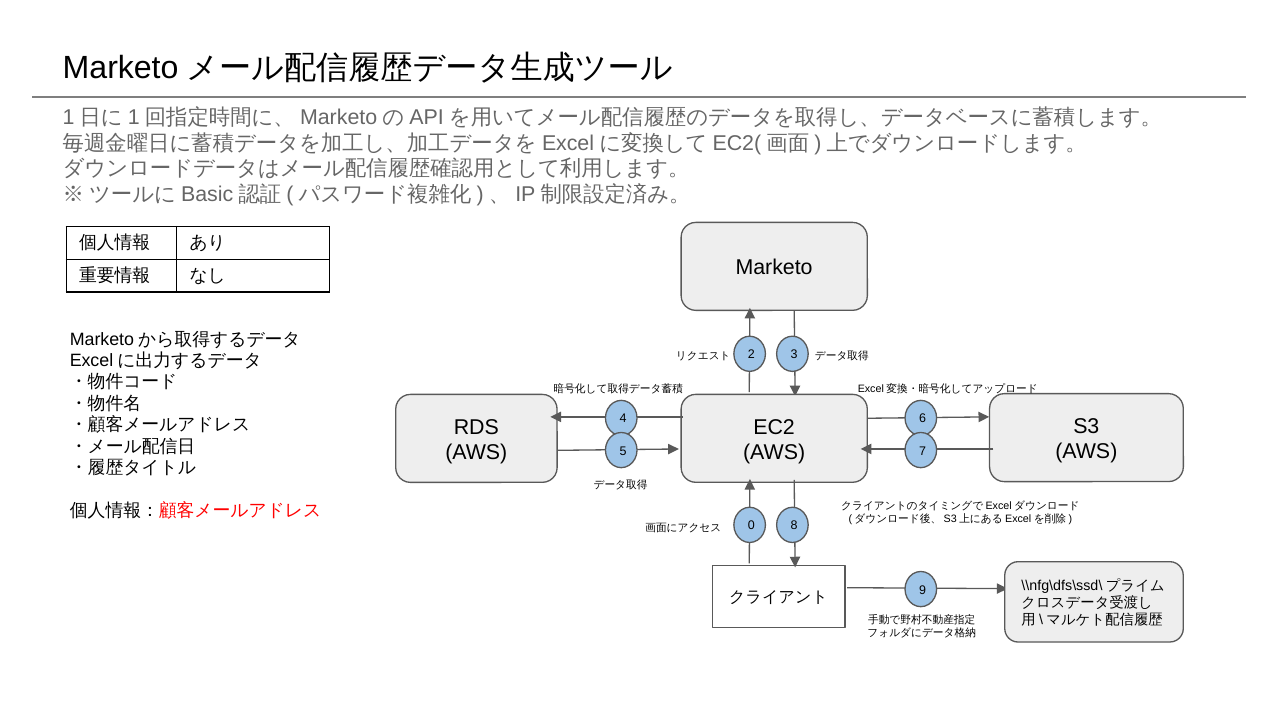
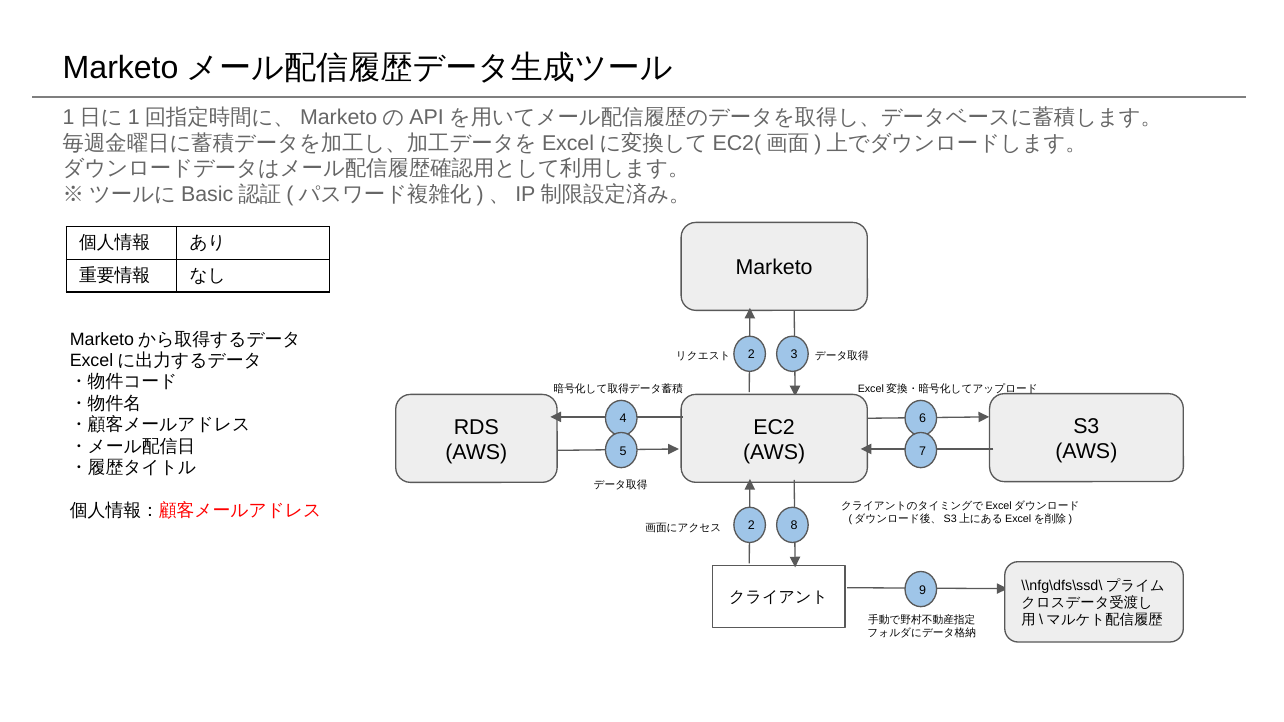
0 at (751, 526): 0 -> 2
